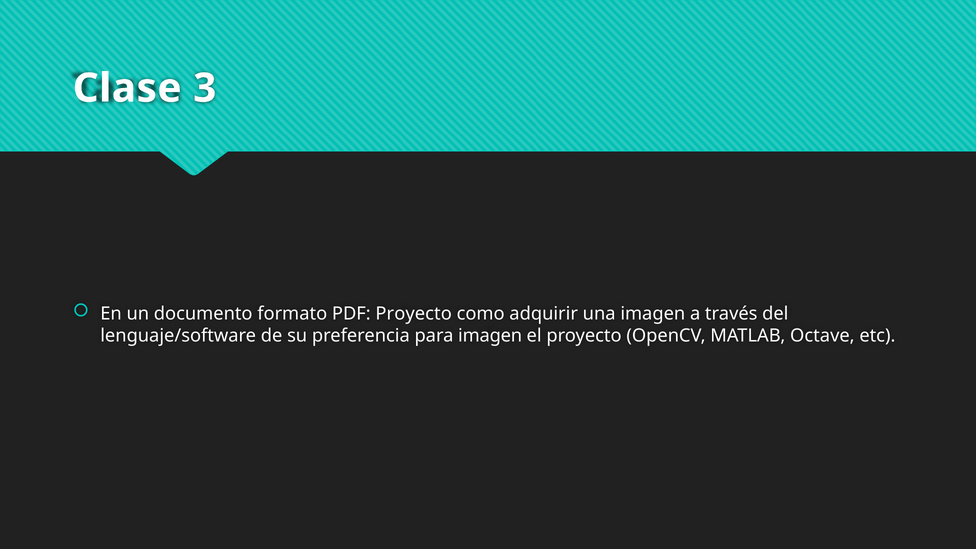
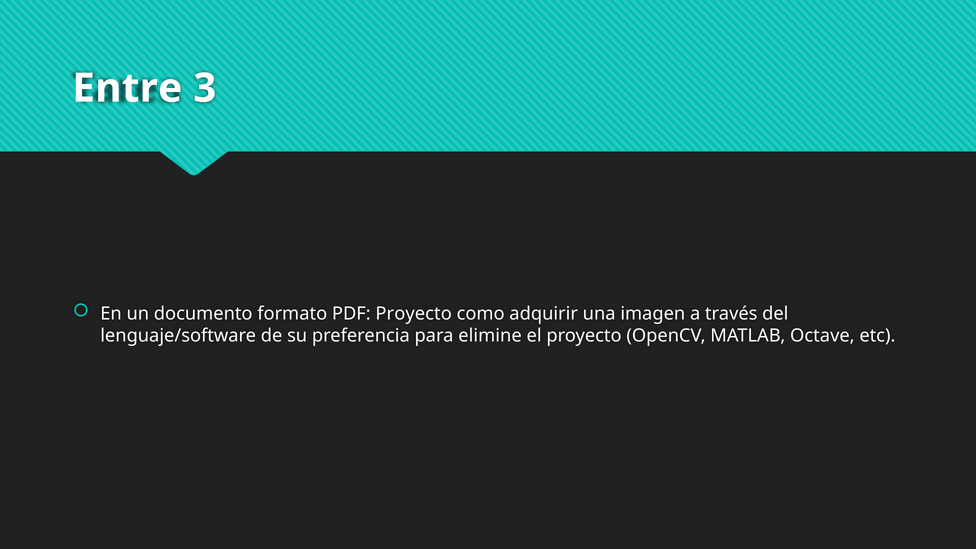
Clase: Clase -> Entre
para imagen: imagen -> elimine
